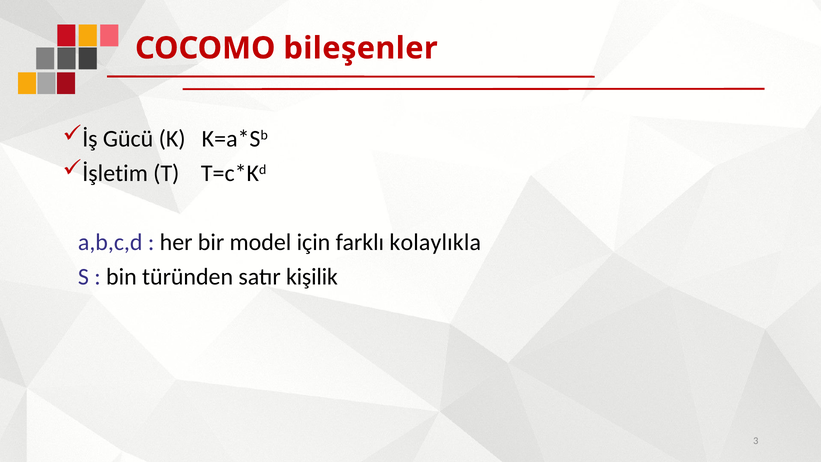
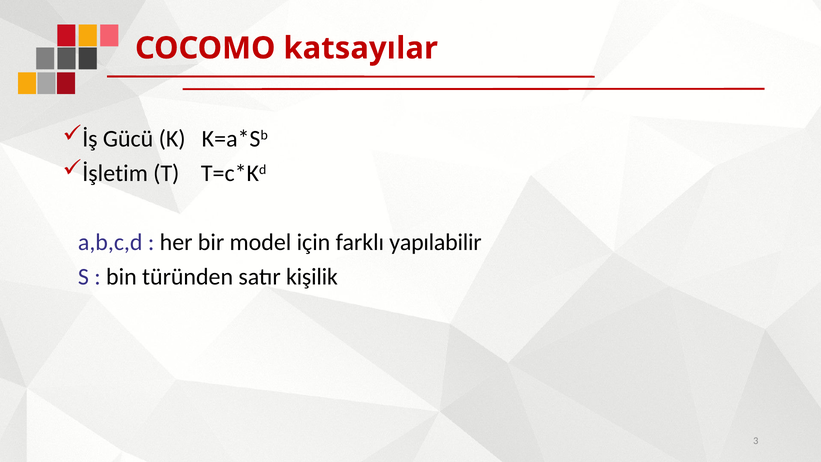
bileşenler: bileşenler -> katsayılar
kolaylıkla: kolaylıkla -> yapılabilir
